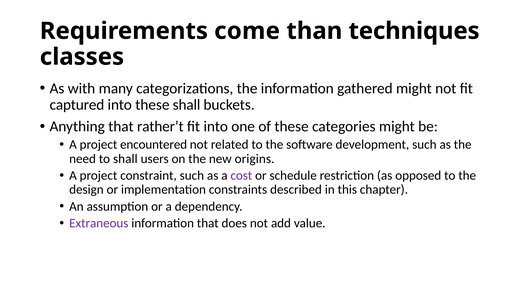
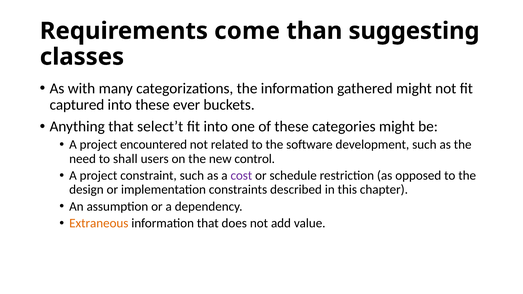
techniques: techniques -> suggesting
these shall: shall -> ever
rather’t: rather’t -> select’t
origins: origins -> control
Extraneous colour: purple -> orange
